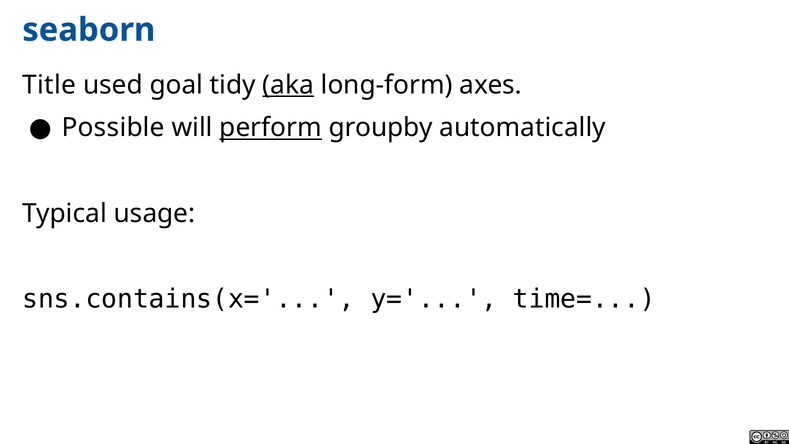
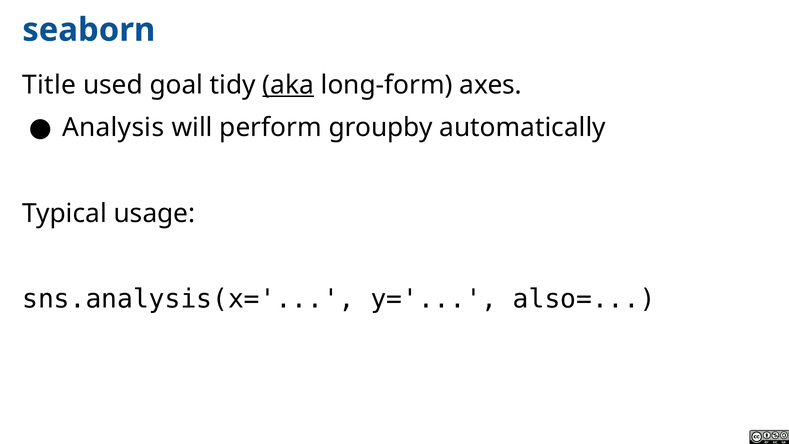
Possible: Possible -> Analysis
perform underline: present -> none
sns.contains(x=: sns.contains(x= -> sns.analysis(x=
time=: time= -> also=
